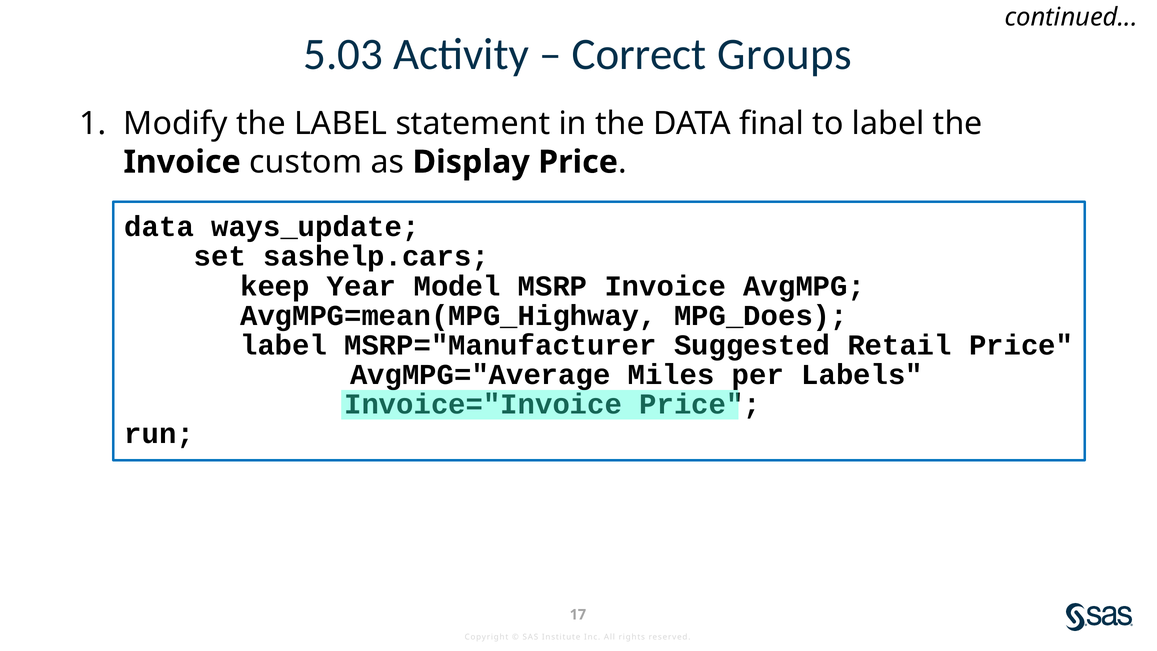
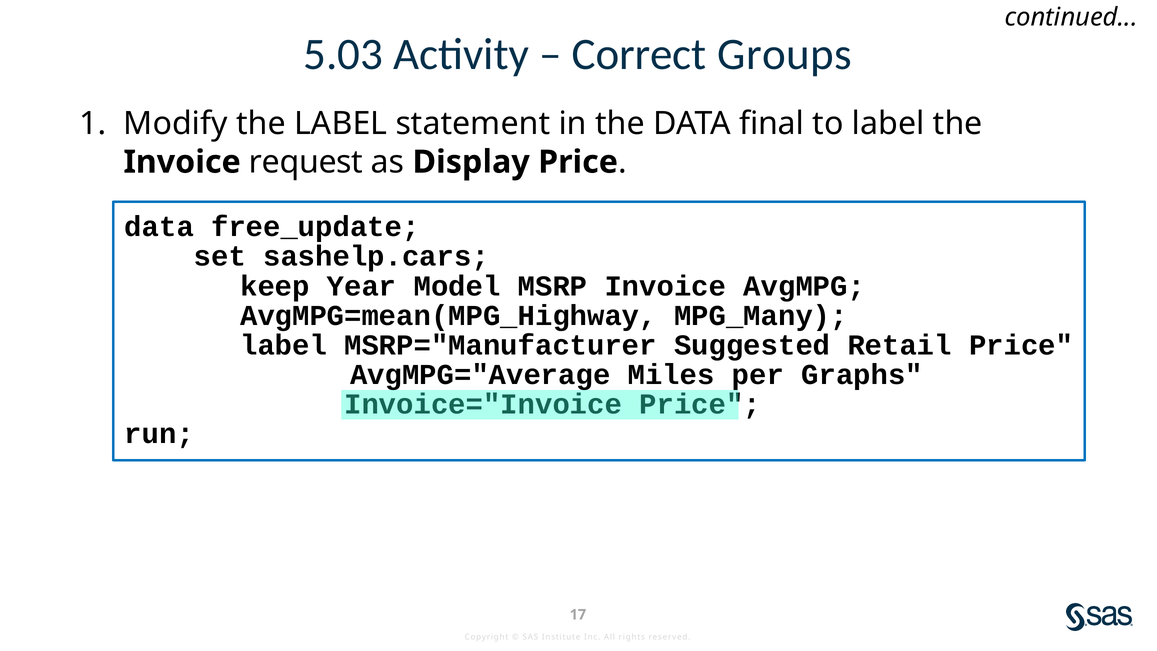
custom: custom -> request
ways_update: ways_update -> free_update
MPG_Does: MPG_Does -> MPG_Many
Labels: Labels -> Graphs
